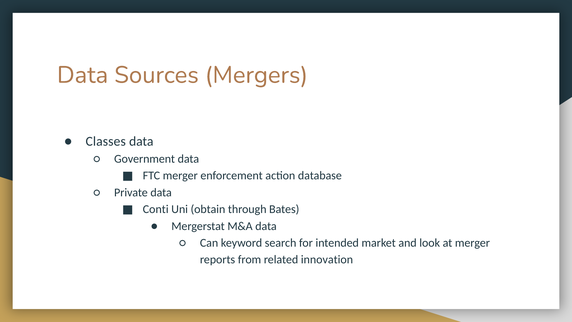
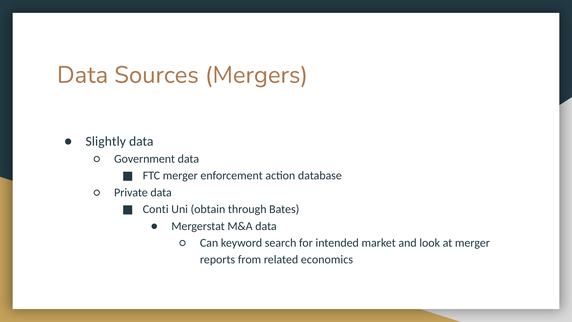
Classes: Classes -> Slightly
innovation: innovation -> economics
